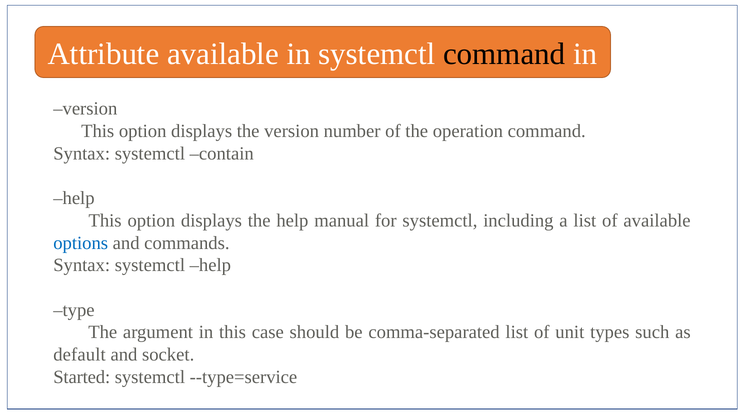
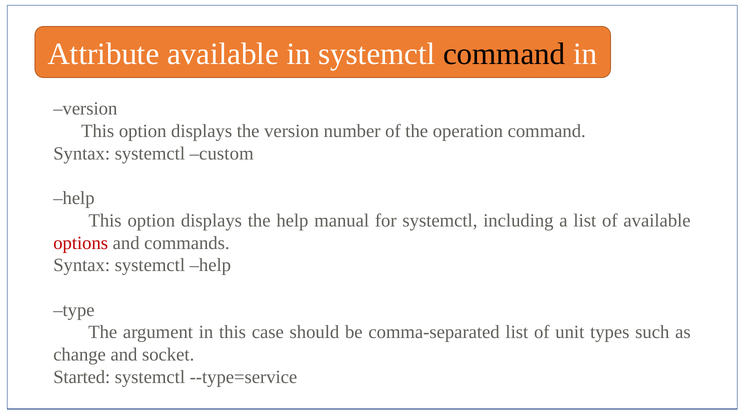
contain: contain -> custom
options colour: blue -> red
default: default -> change
